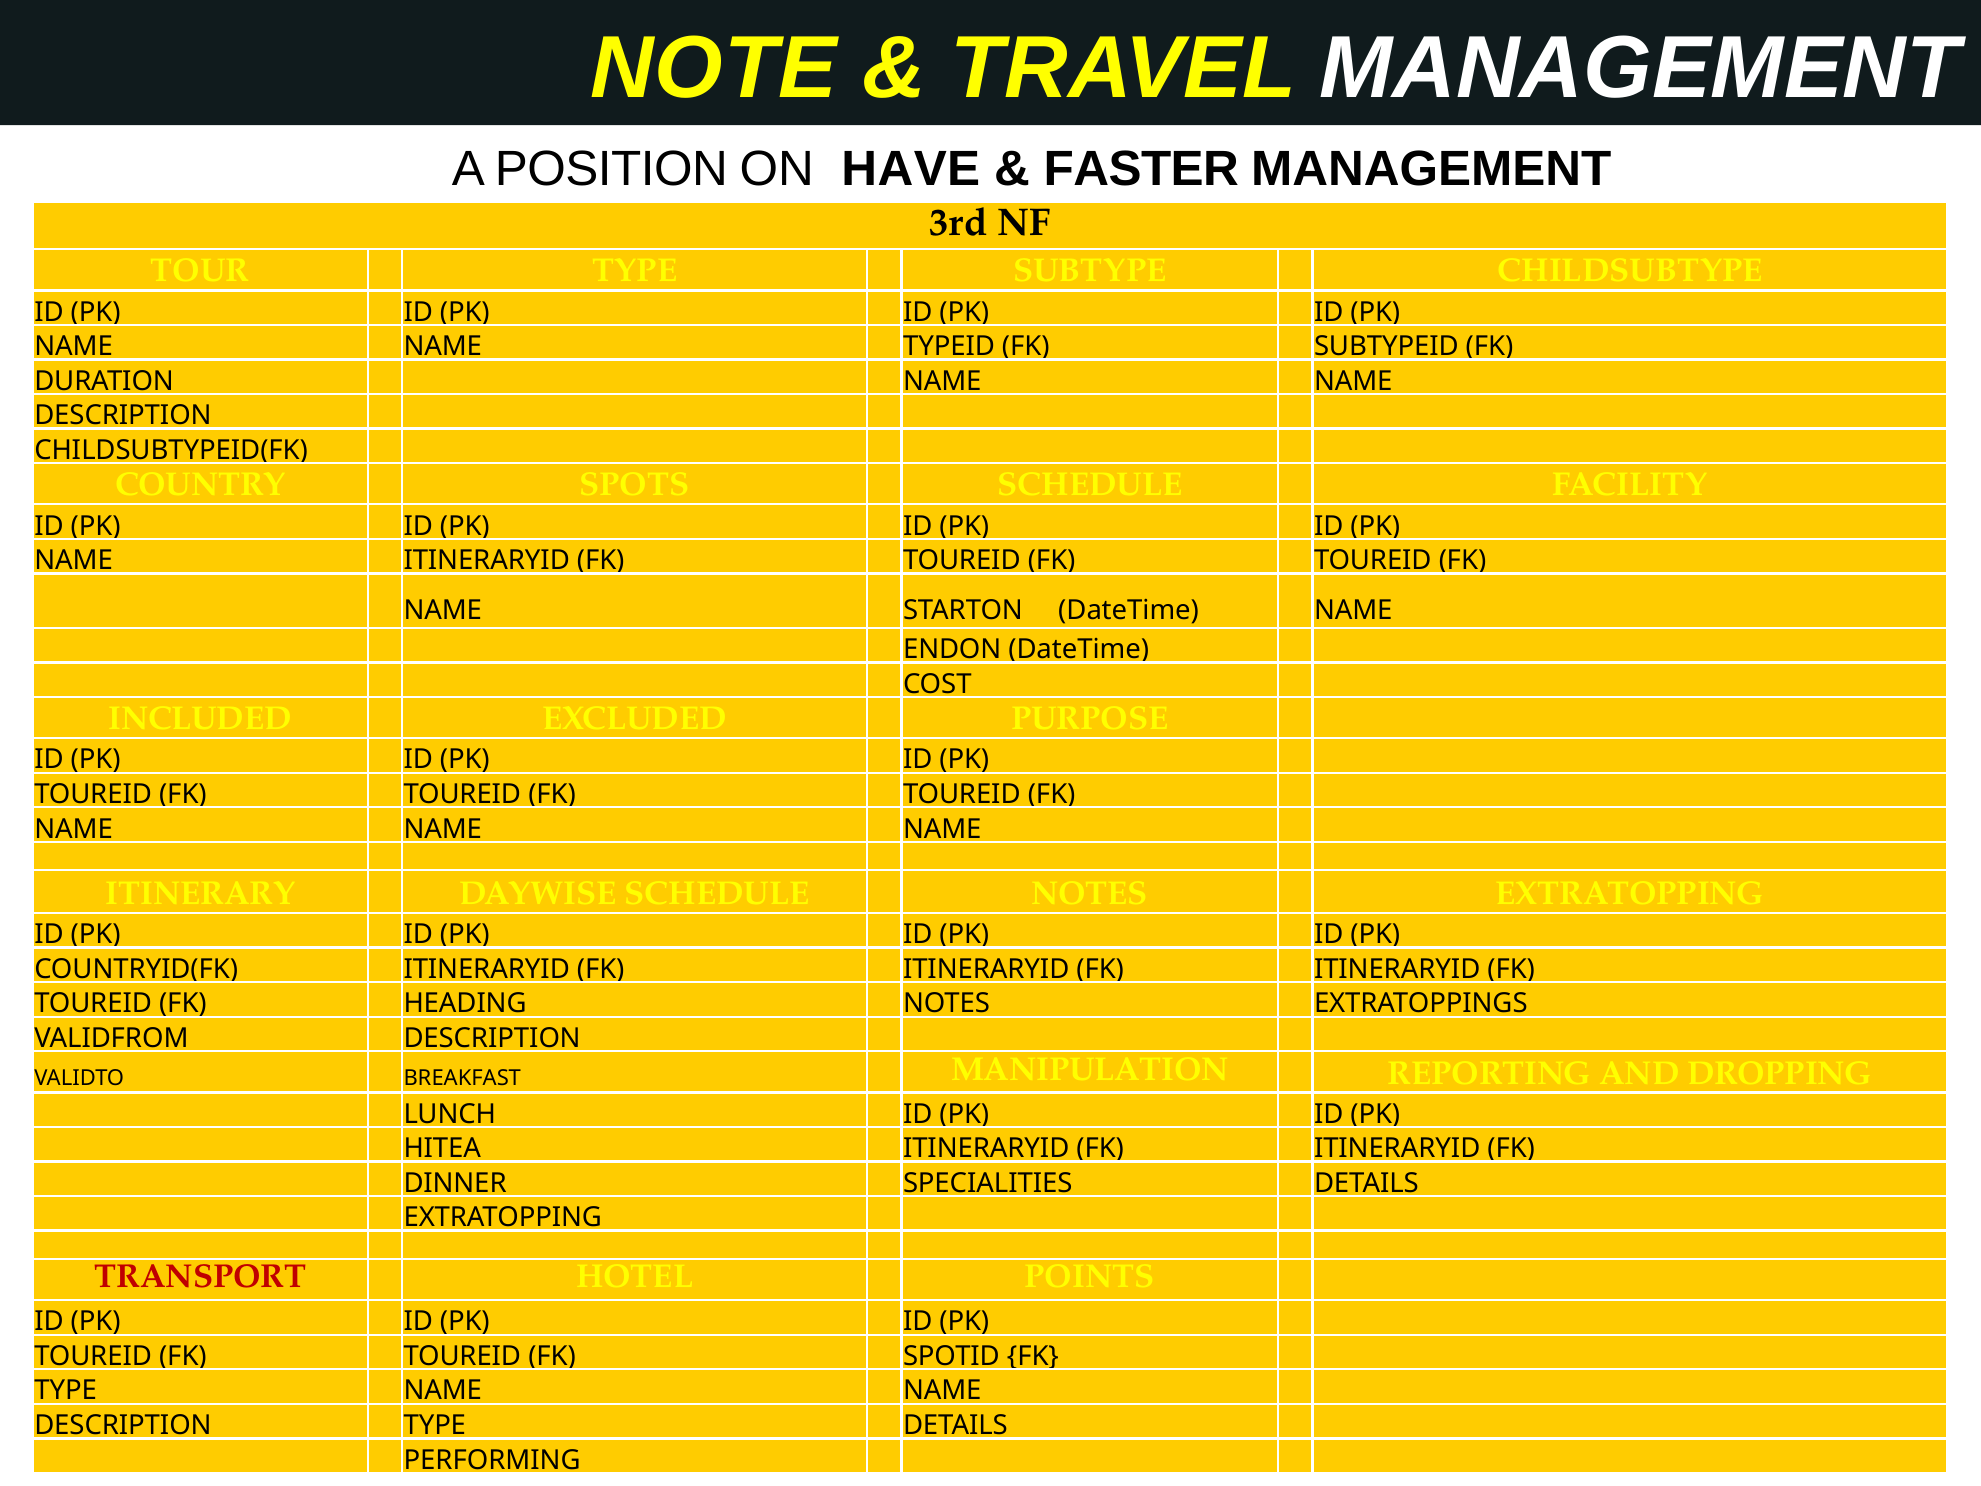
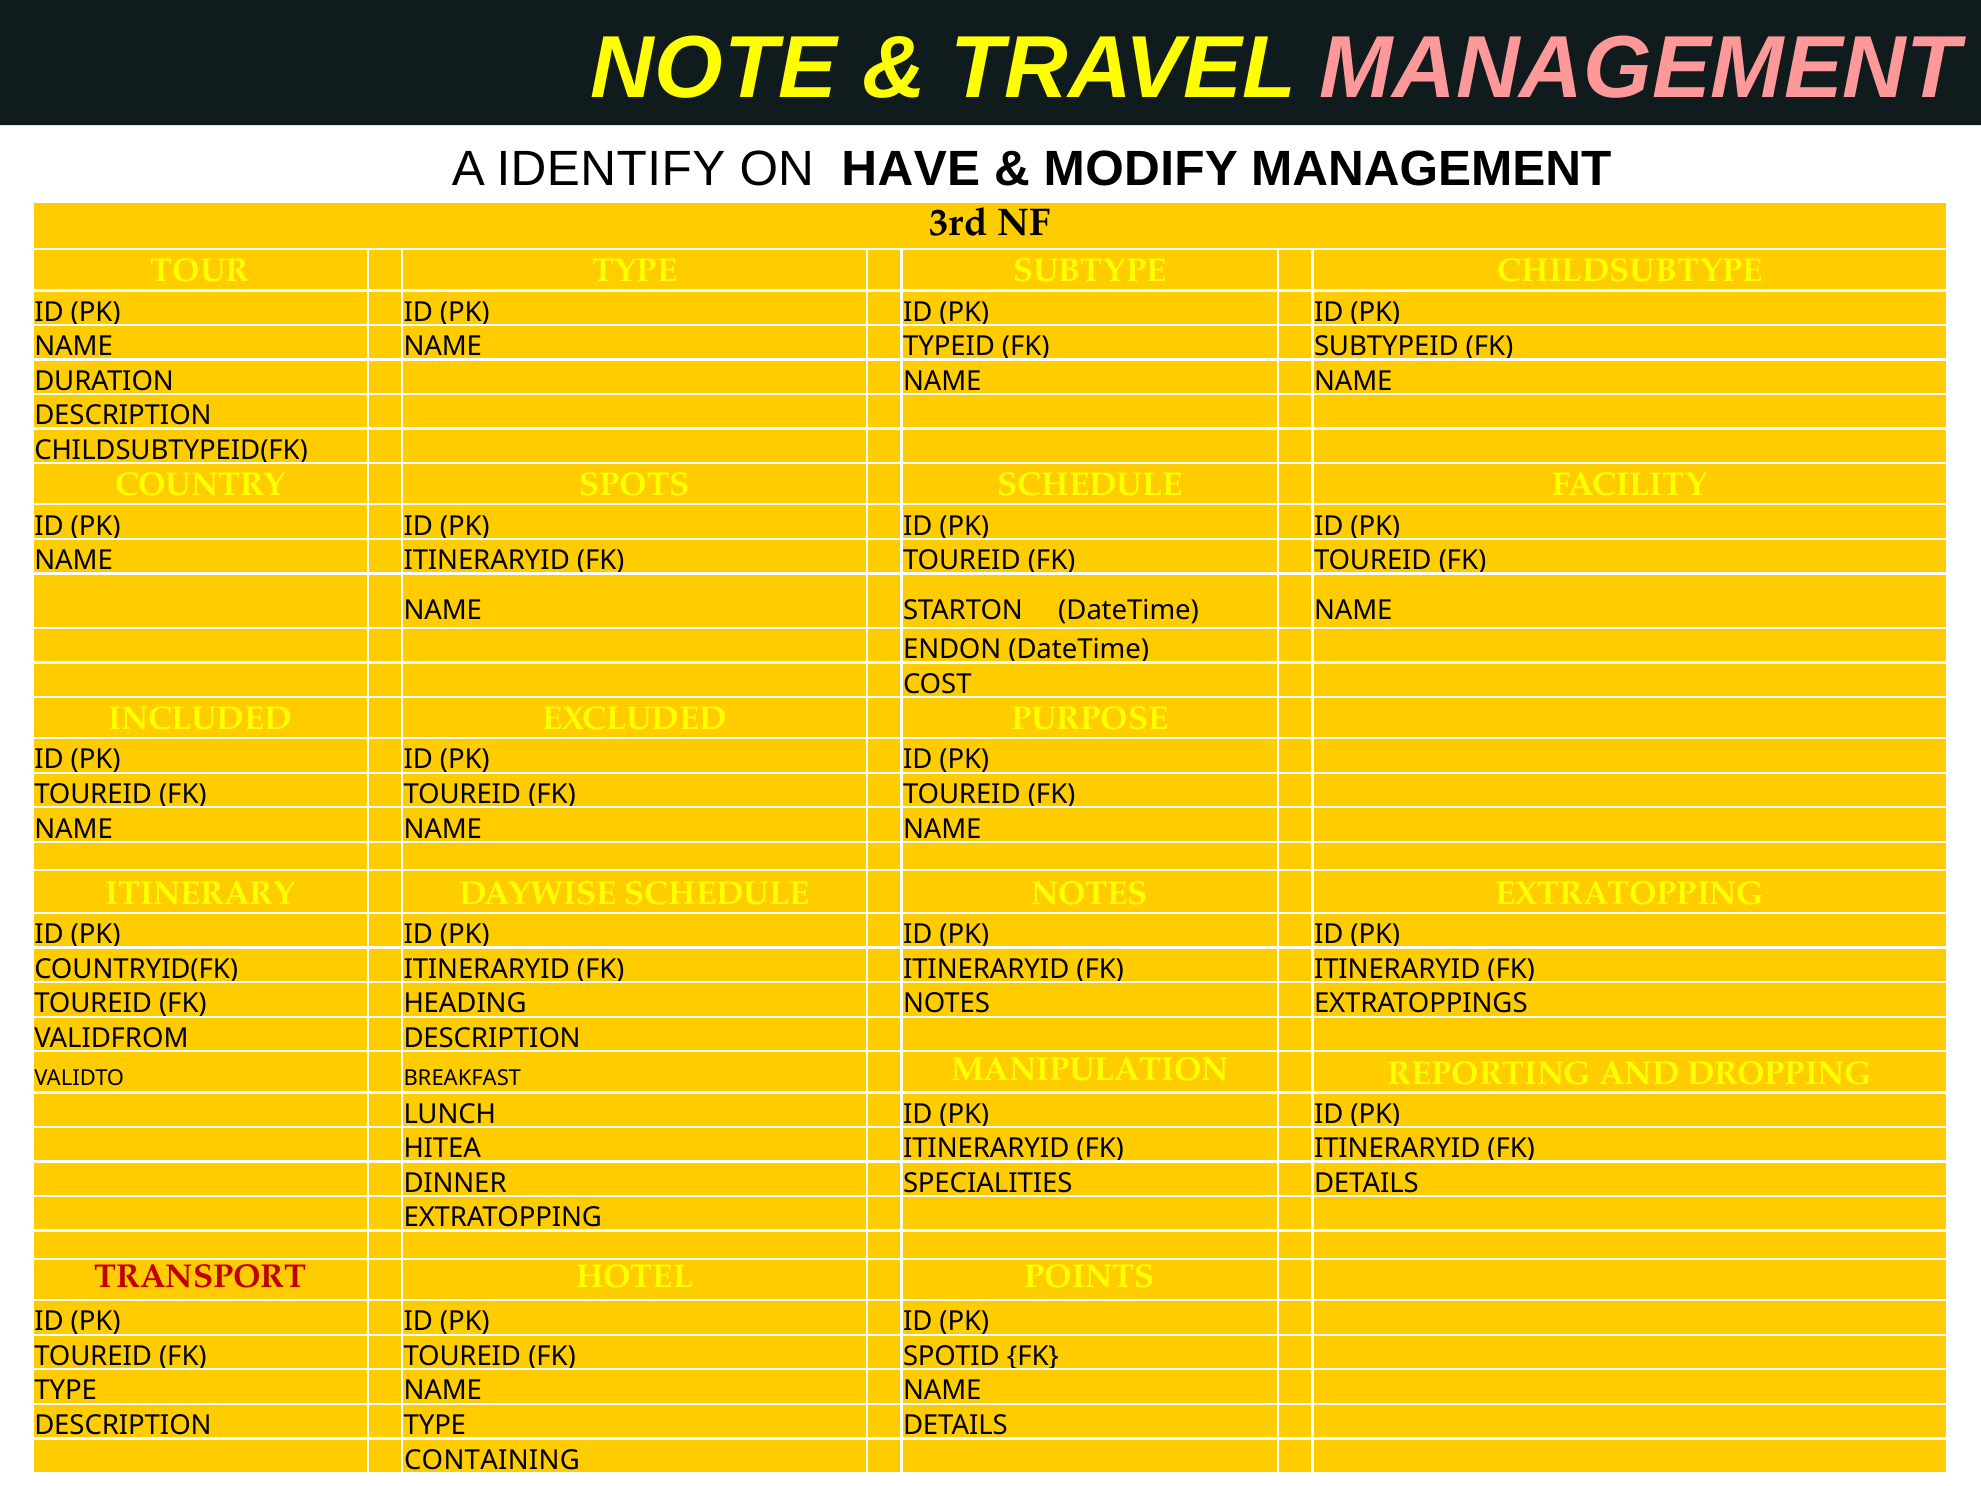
MANAGEMENT at (1640, 69) colour: white -> pink
POSITION: POSITION -> IDENTIFY
FASTER: FASTER -> MODIFY
PERFORMING: PERFORMING -> CONTAINING
